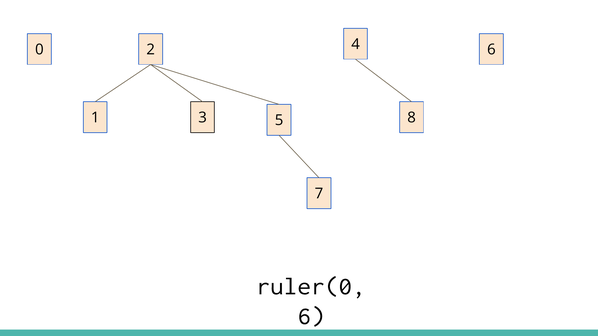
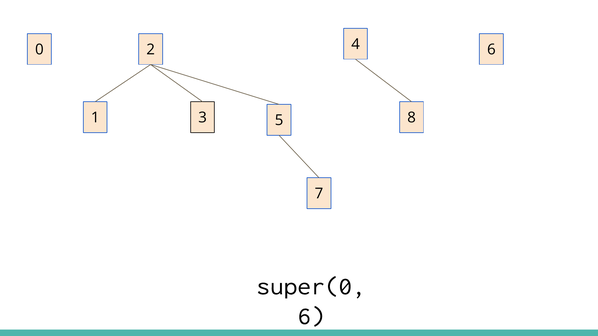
ruler(0: ruler(0 -> super(0
